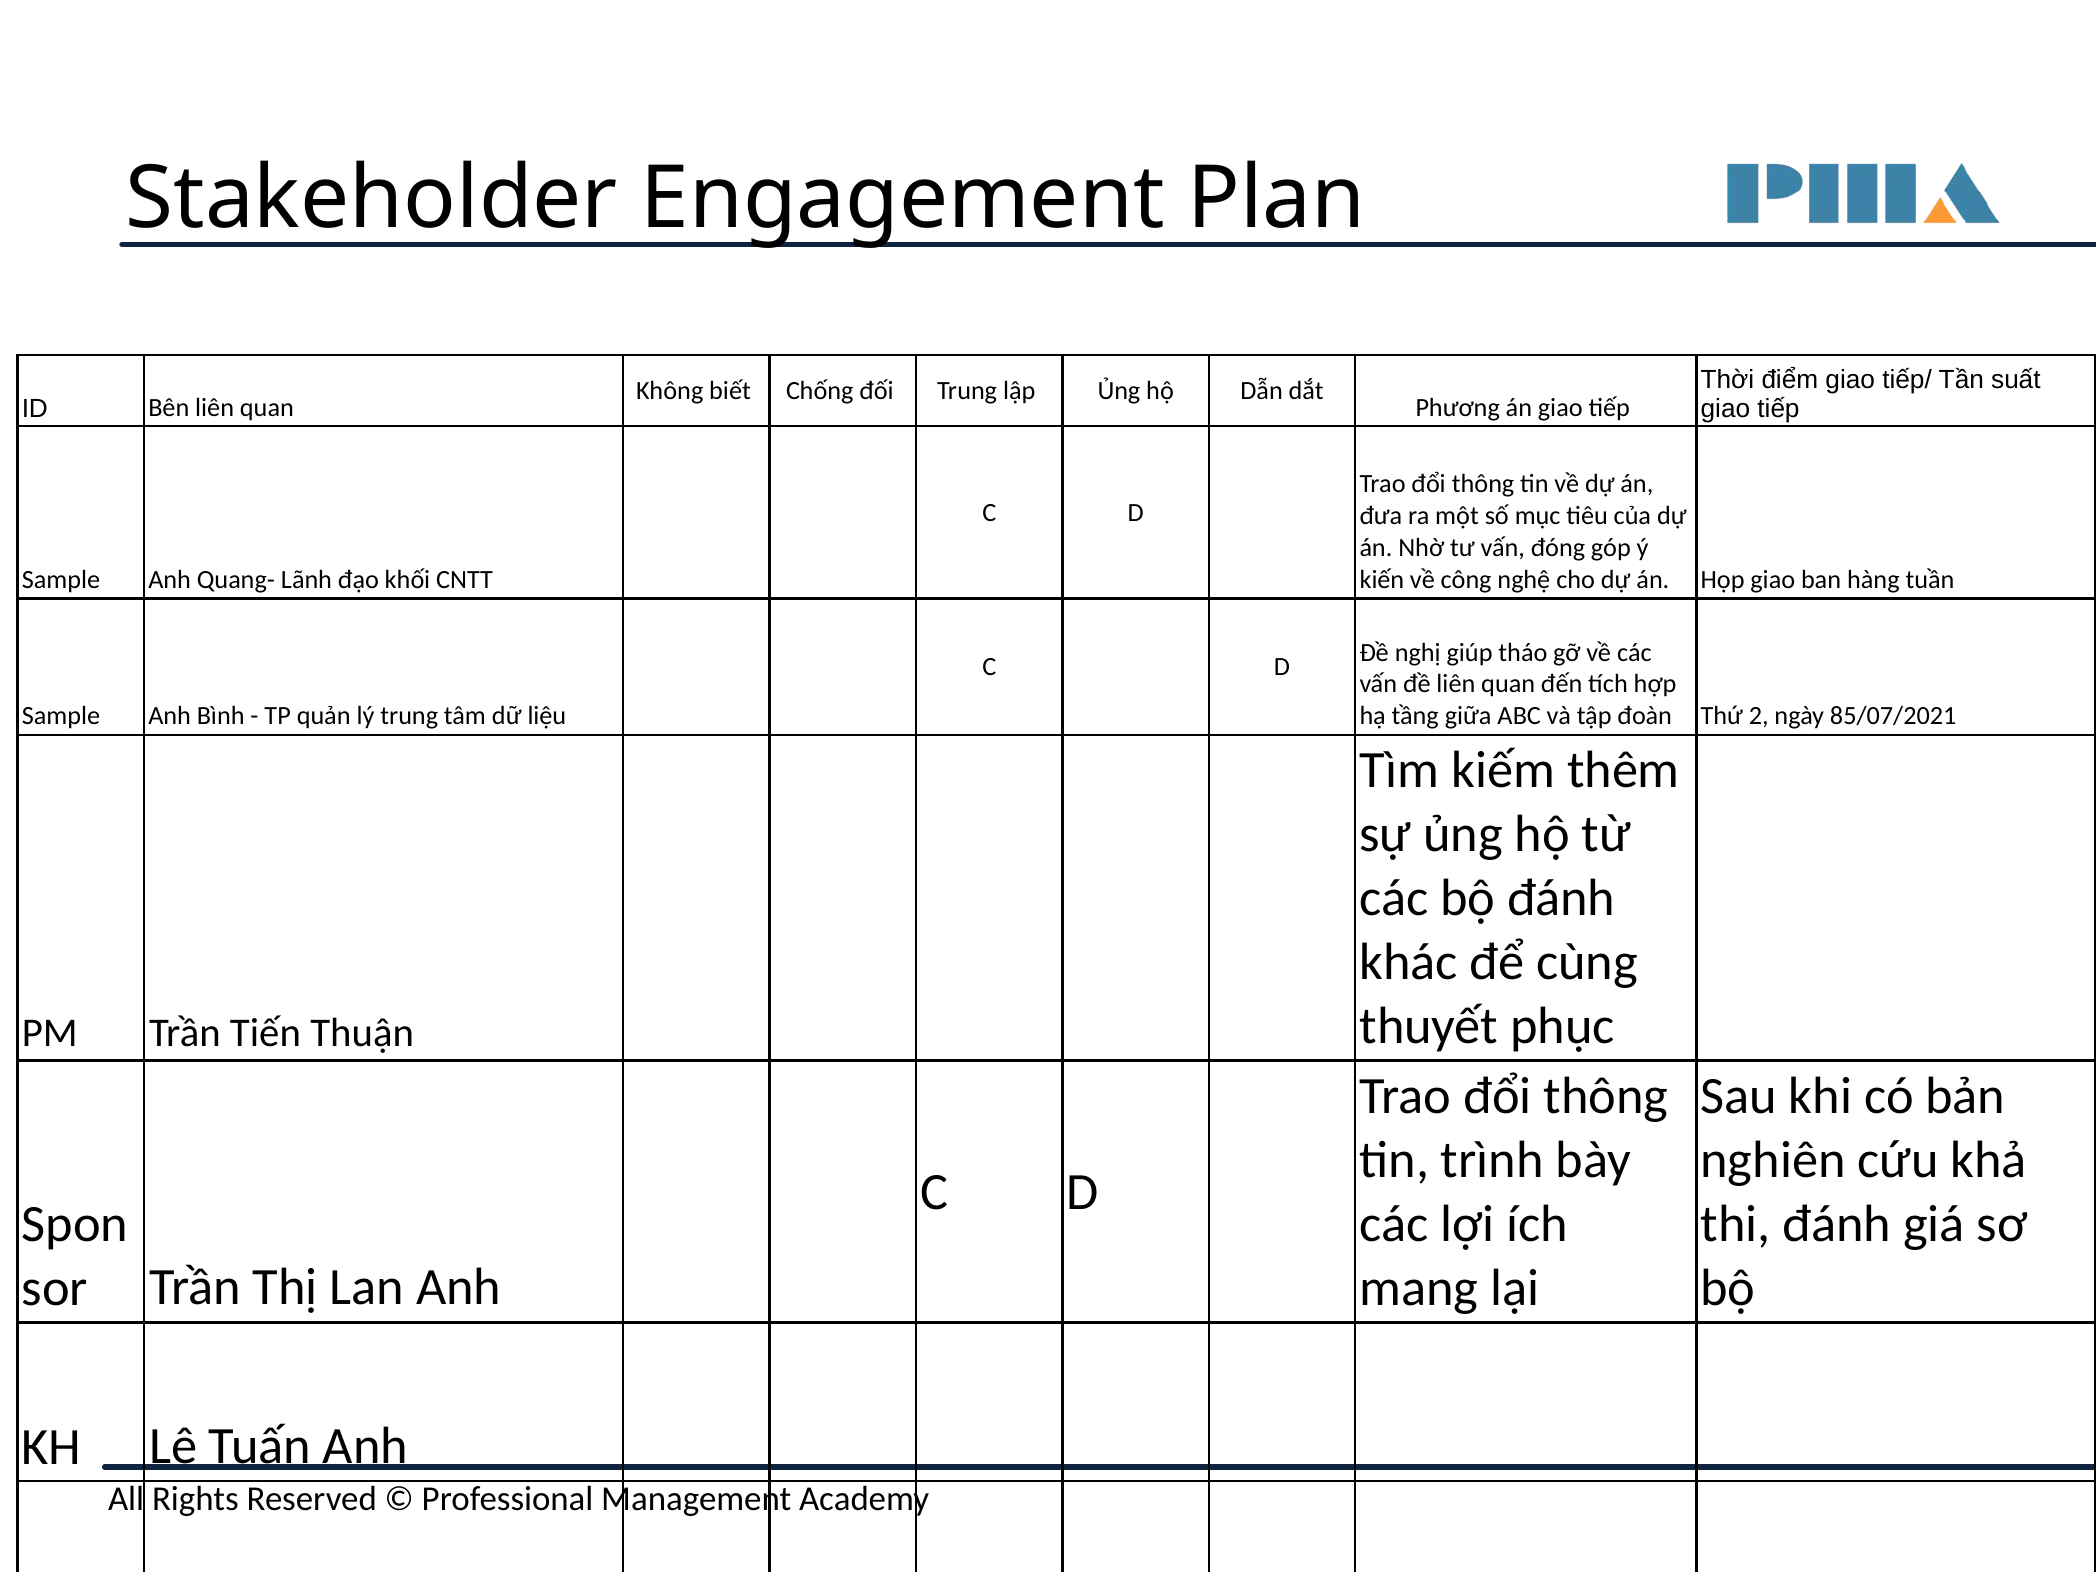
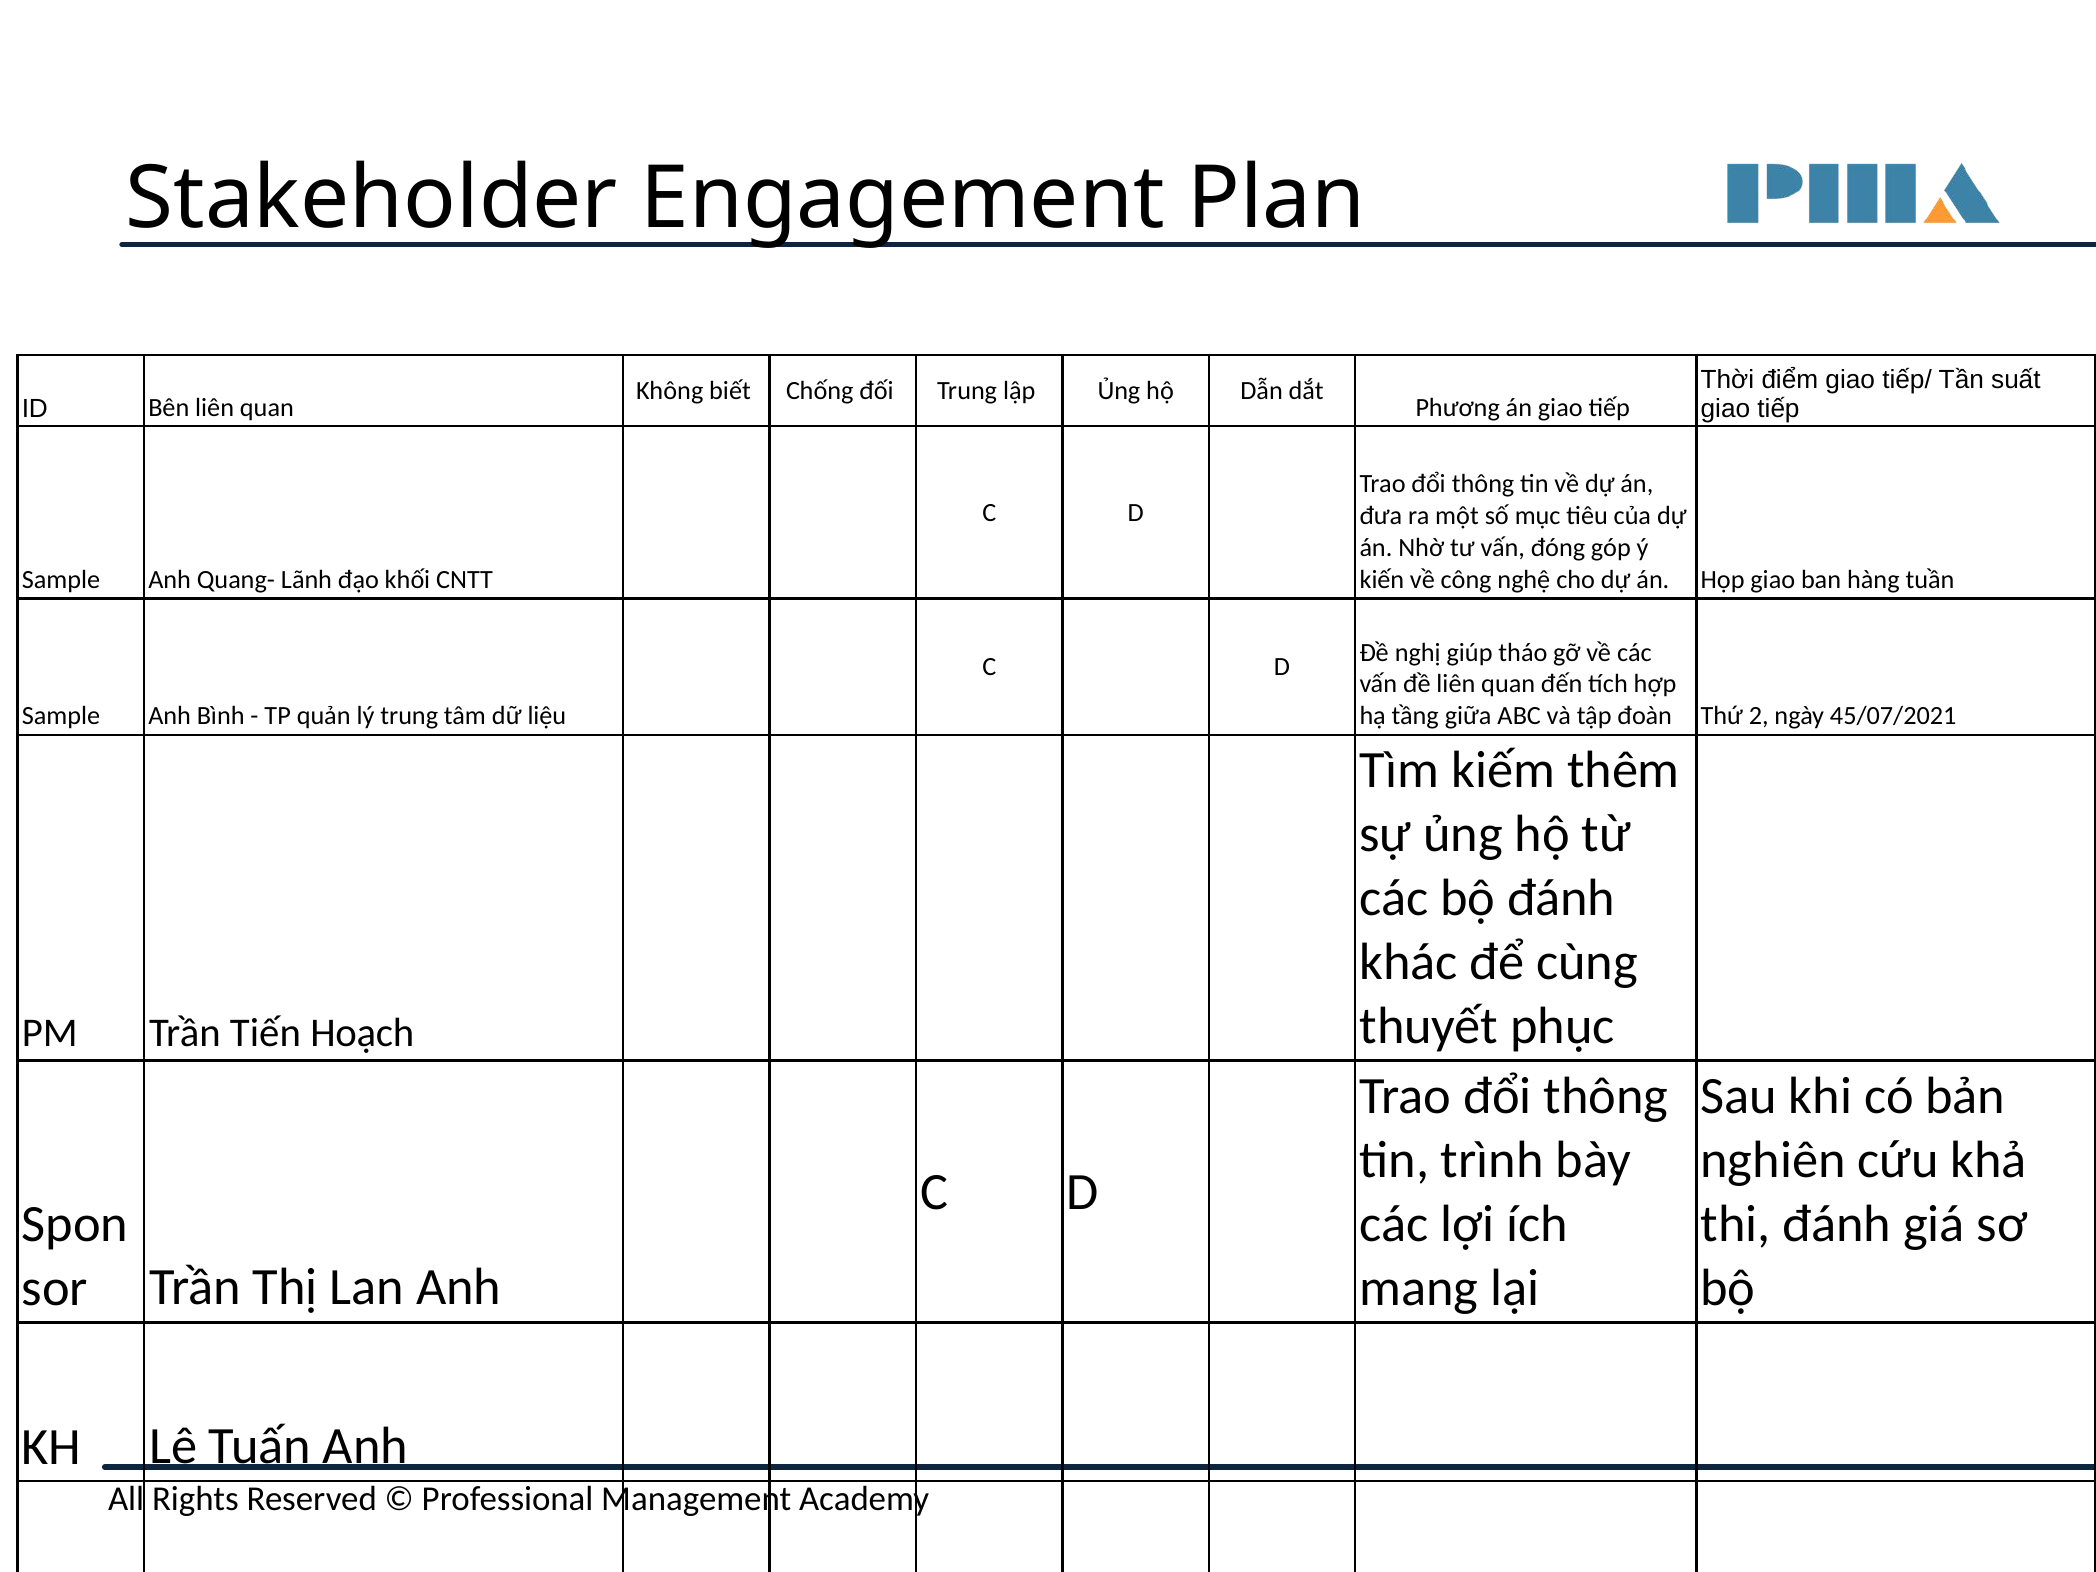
85/07/2021: 85/07/2021 -> 45/07/2021
Thuận: Thuận -> Hoạch
